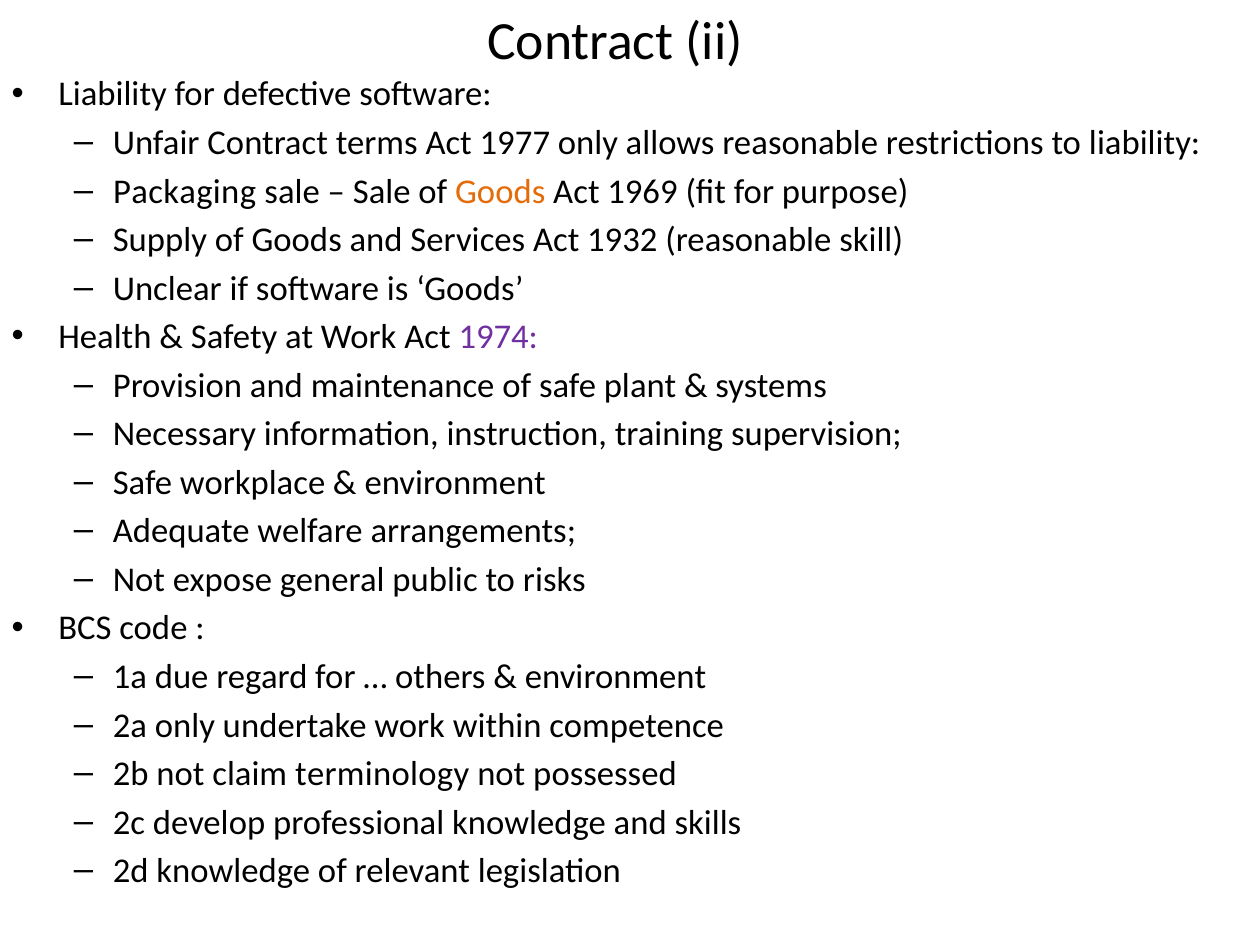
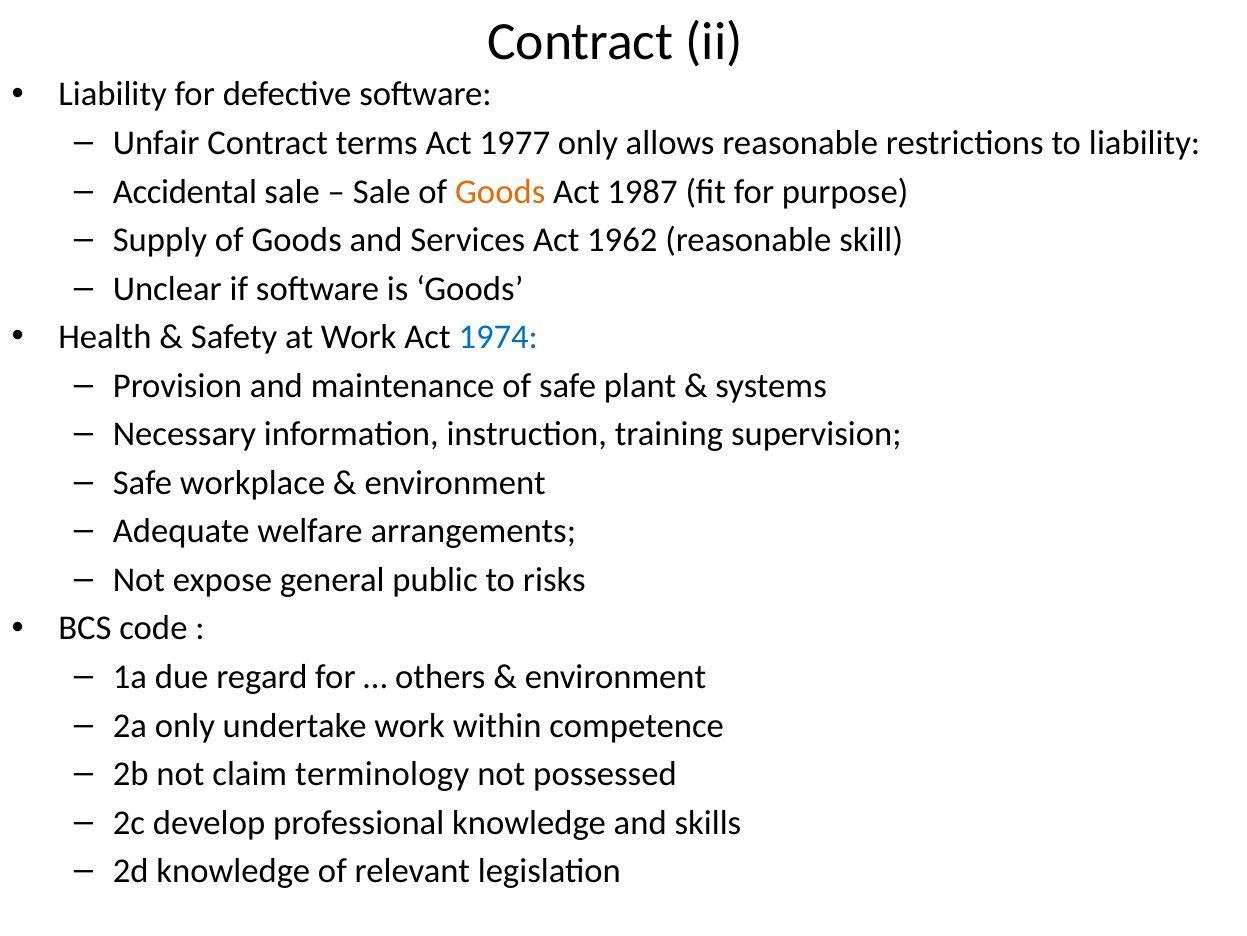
Packaging: Packaging -> Accidental
1969: 1969 -> 1987
1932: 1932 -> 1962
1974 colour: purple -> blue
